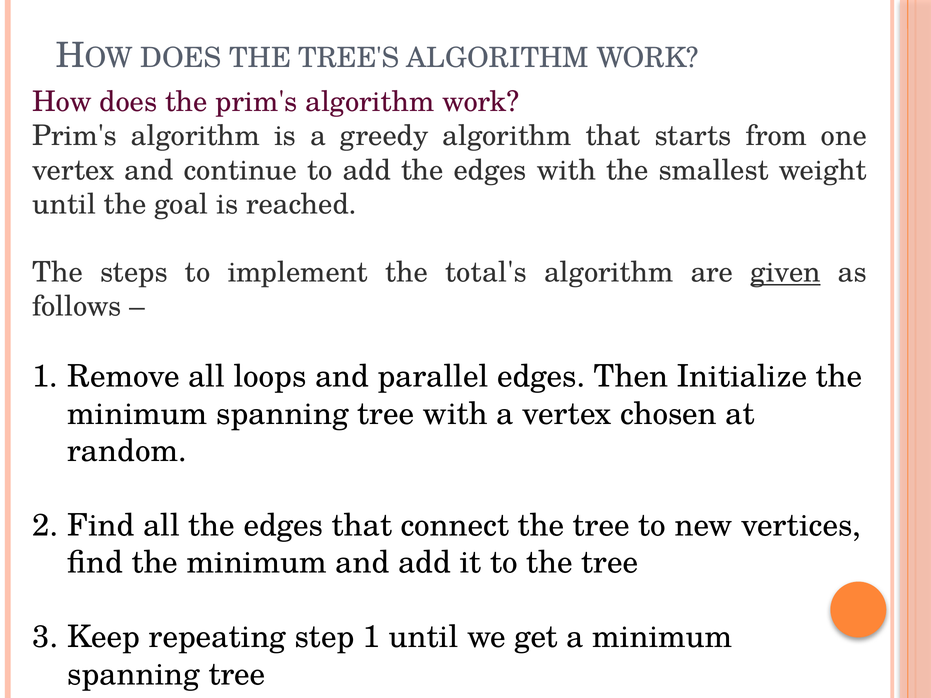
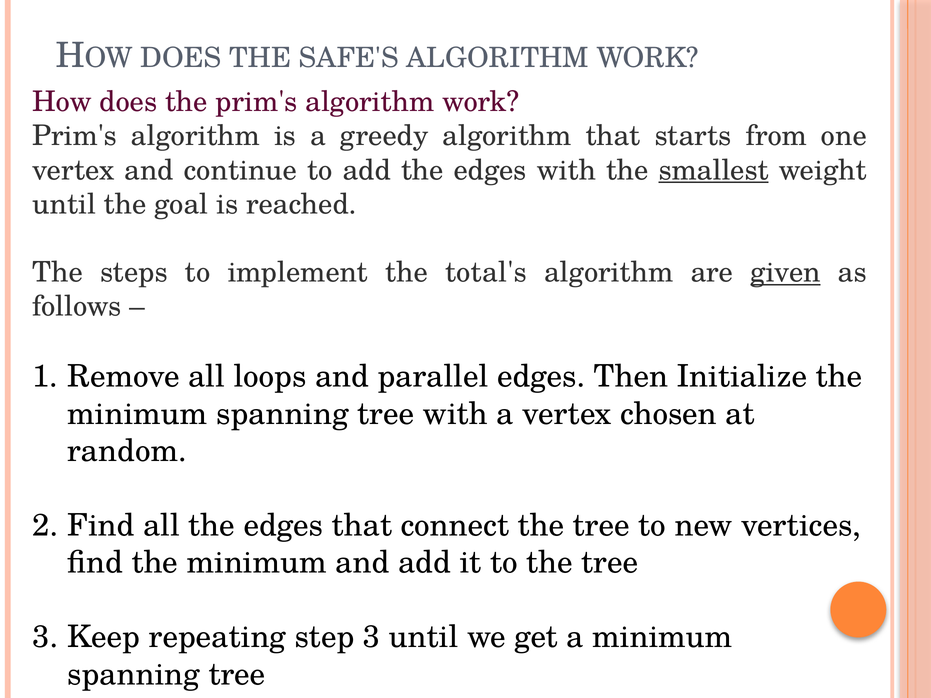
TREE'S: TREE'S -> SAFE'S
smallest underline: none -> present
step 1: 1 -> 3
